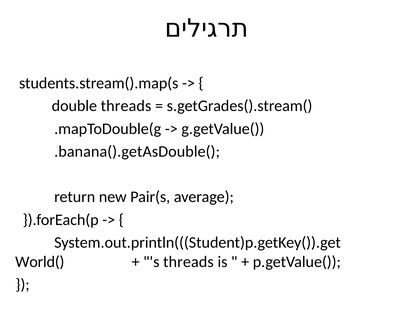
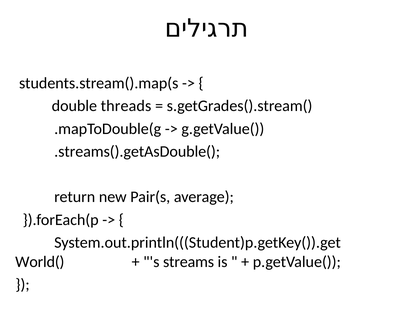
.banana().getAsDouble(: .banana().getAsDouble( -> .streams().getAsDouble(
s threads: threads -> streams
